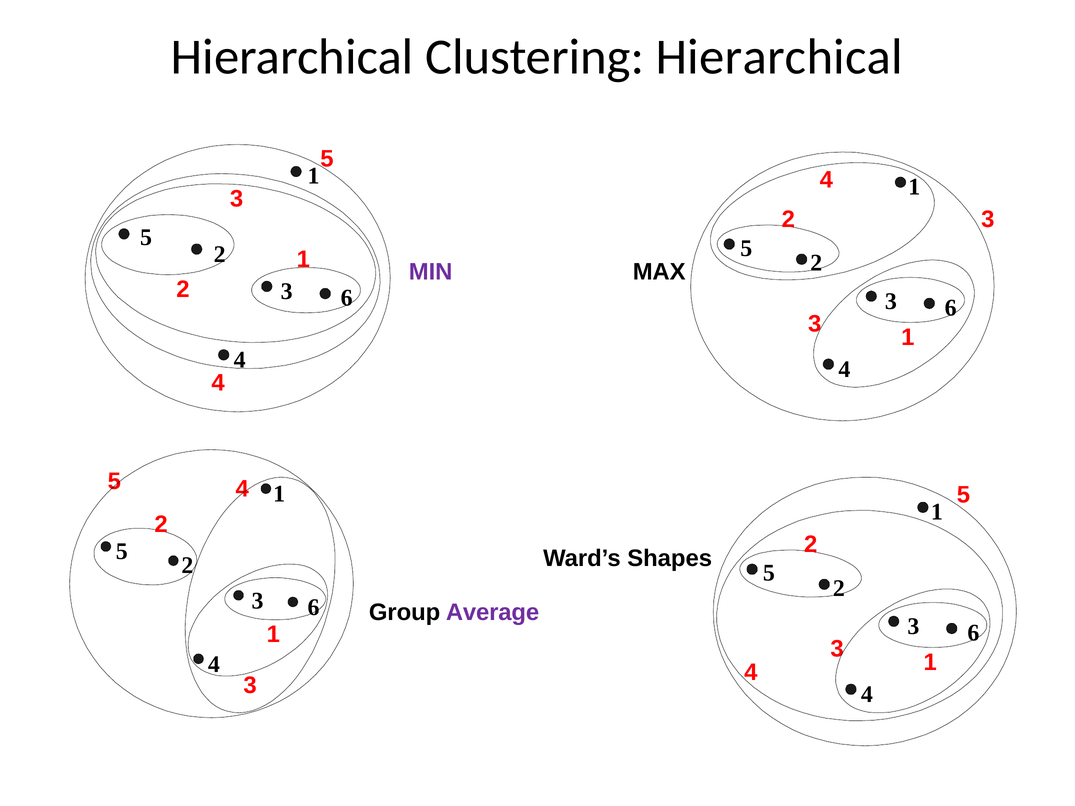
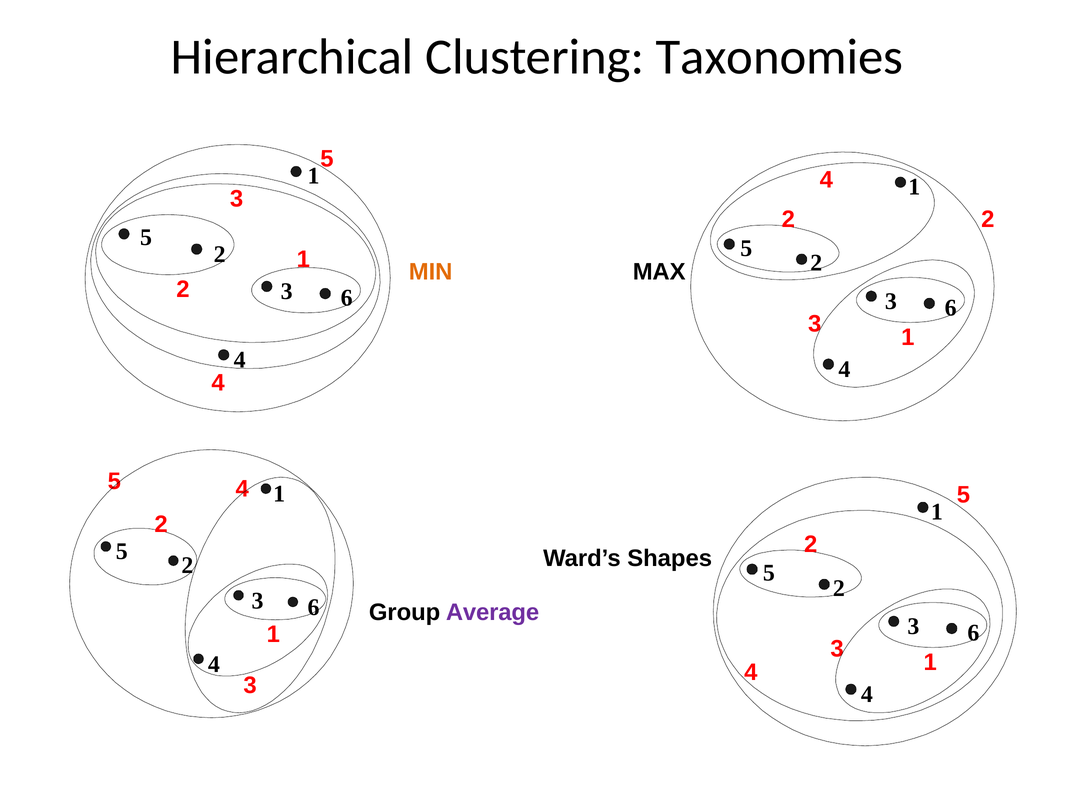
Clustering Hierarchical: Hierarchical -> Taxonomies
3 at (988, 219): 3 -> 2
MIN colour: purple -> orange
